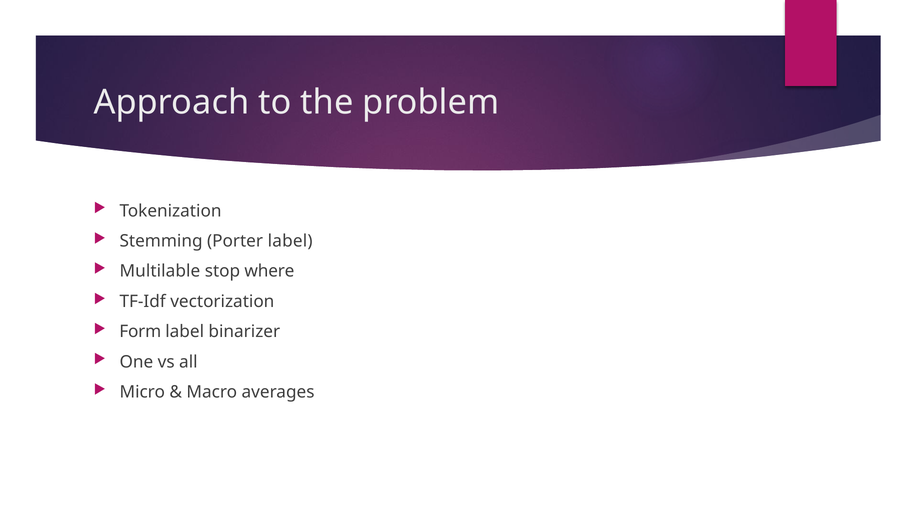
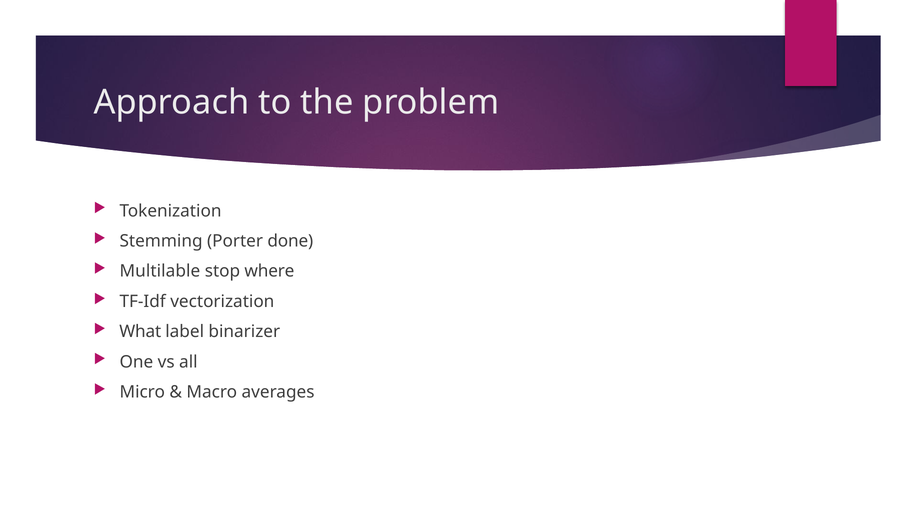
Porter label: label -> done
Form: Form -> What
